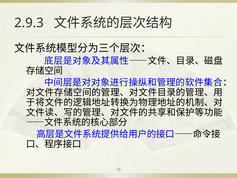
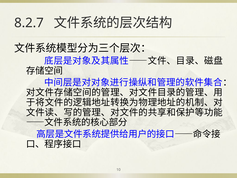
2.9.3: 2.9.3 -> 8.2.7
